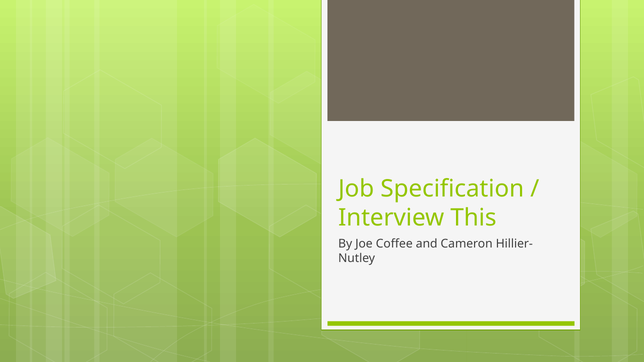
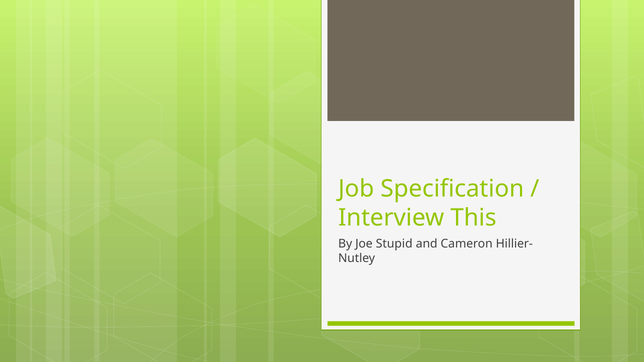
Coffee: Coffee -> Stupid
